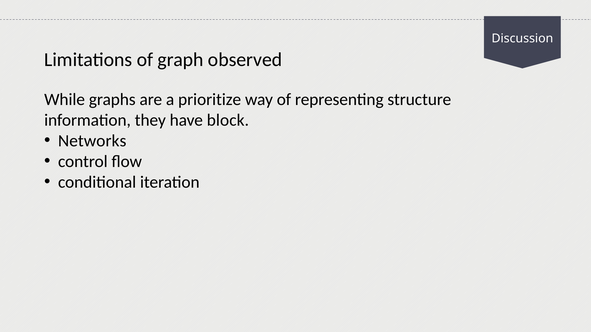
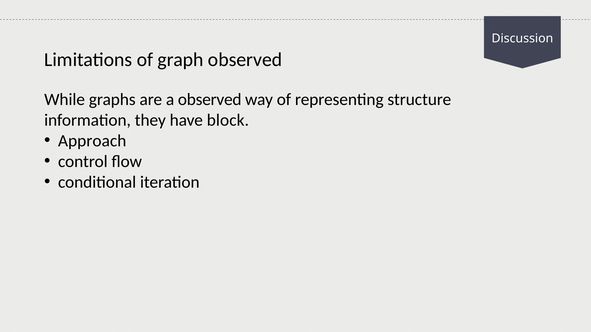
a prioritize: prioritize -> observed
Networks: Networks -> Approach
